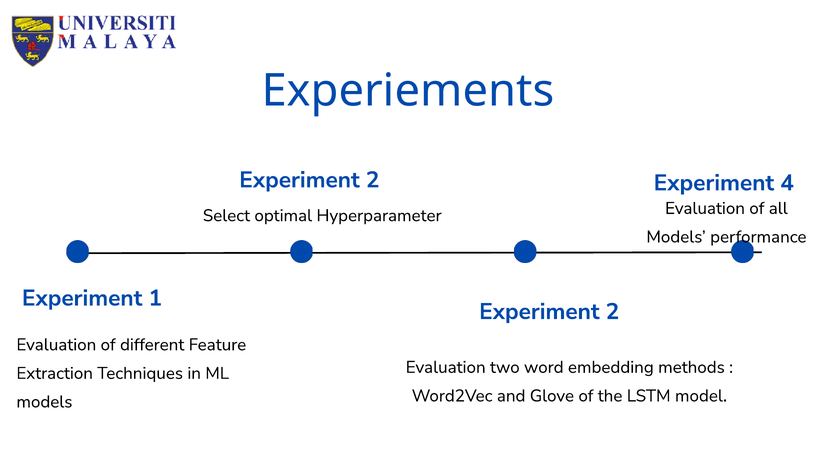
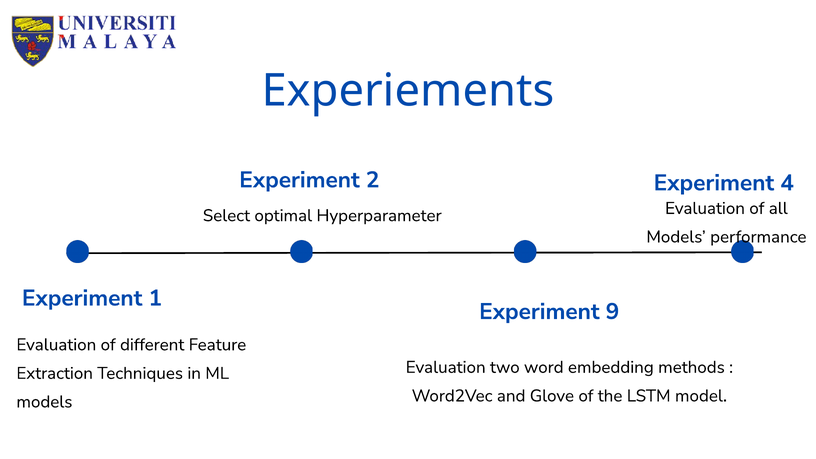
2 at (612, 312): 2 -> 9
